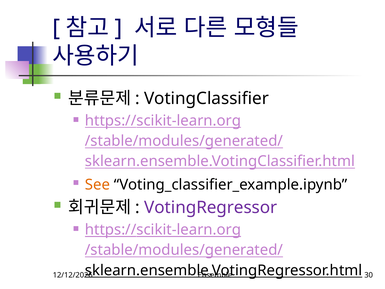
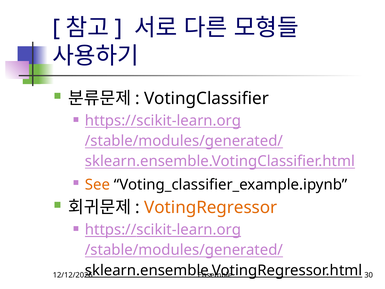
VotingRegressor colour: purple -> orange
